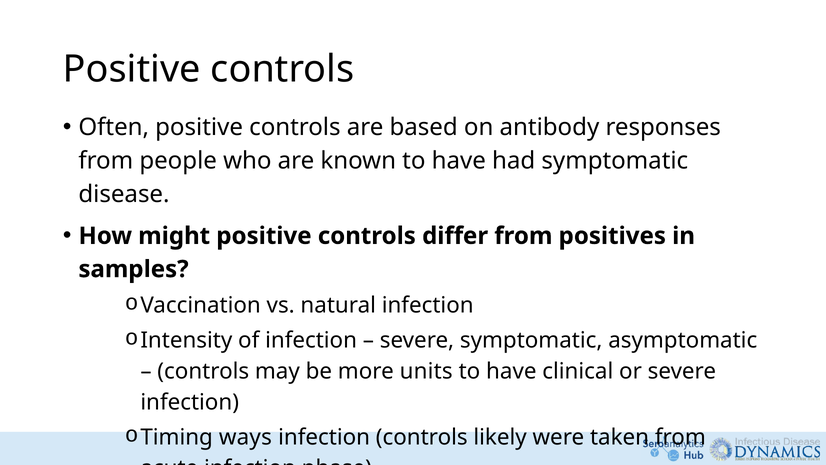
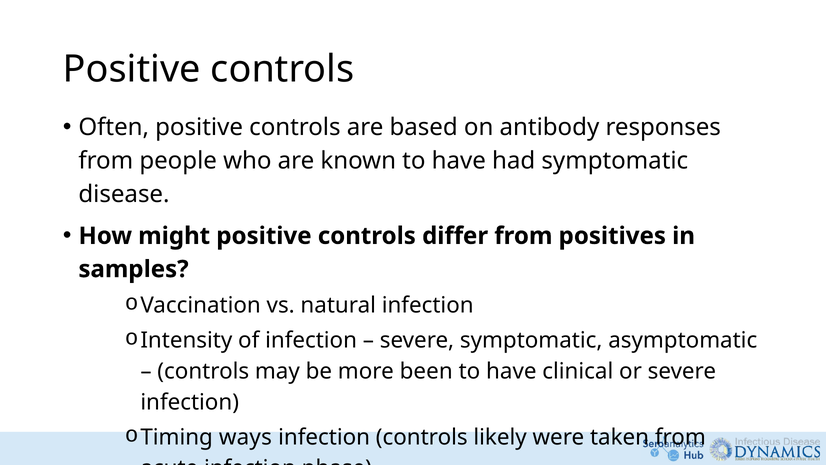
units: units -> been
